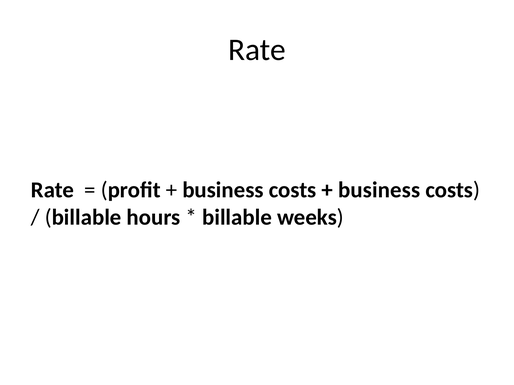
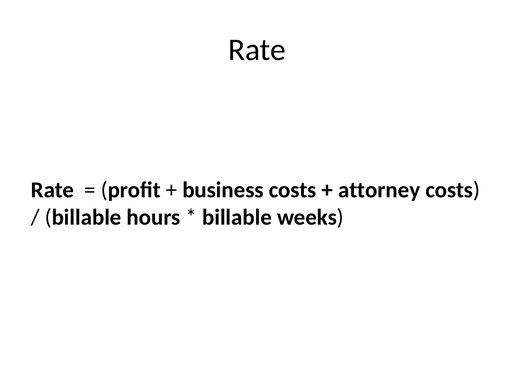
business at (379, 190): business -> attorney
